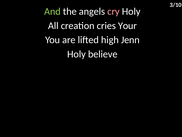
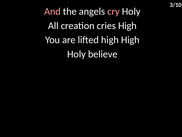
And colour: light green -> pink
cries Your: Your -> High
high Jenn: Jenn -> High
